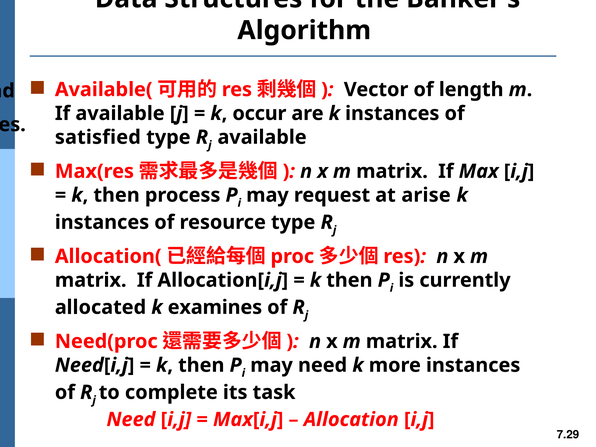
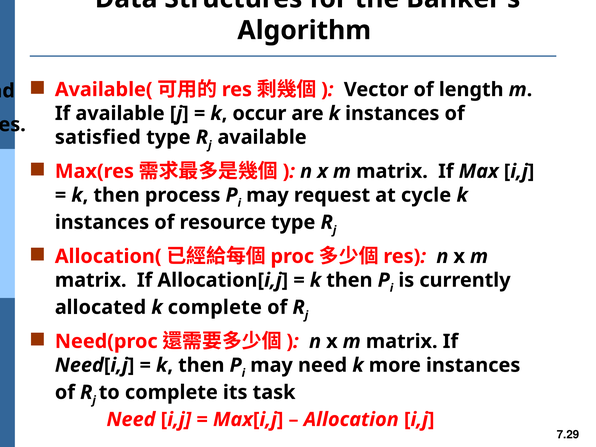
arise: arise -> cycle
k examines: examines -> complete
